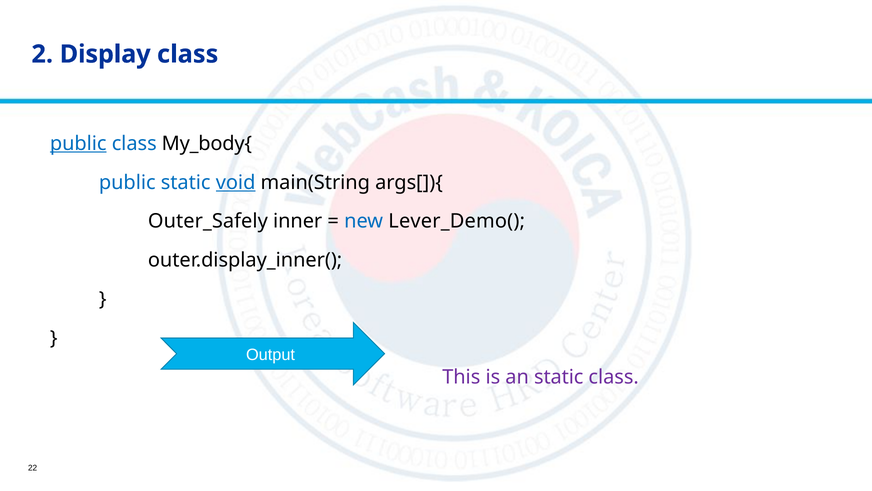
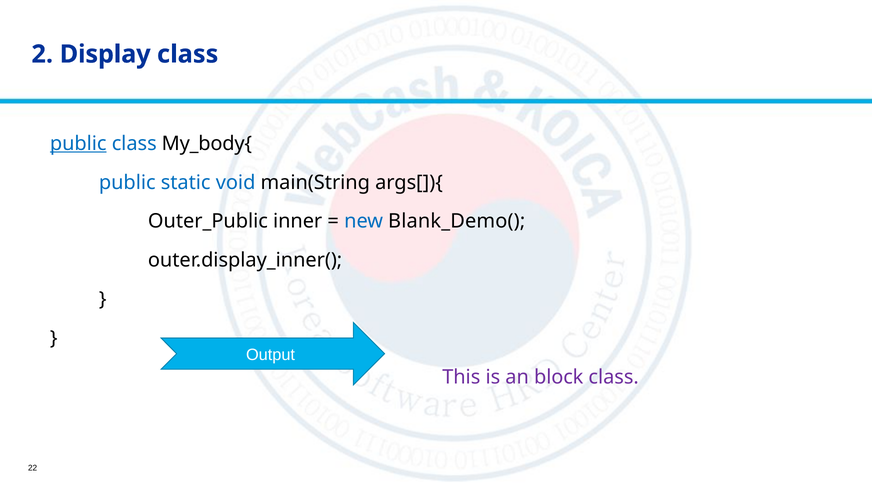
void underline: present -> none
Outer_Safely: Outer_Safely -> Outer_Public
Lever_Demo(: Lever_Demo( -> Blank_Demo(
an static: static -> block
